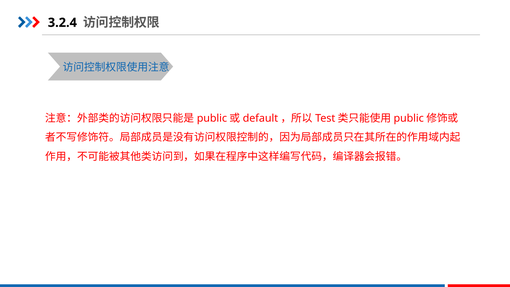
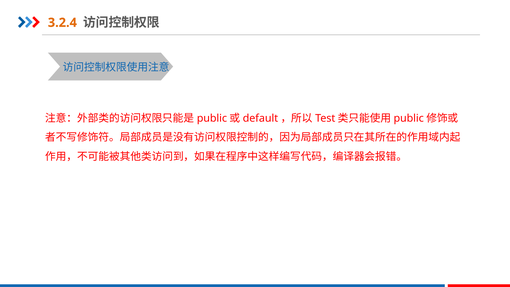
3.2.4 colour: black -> orange
